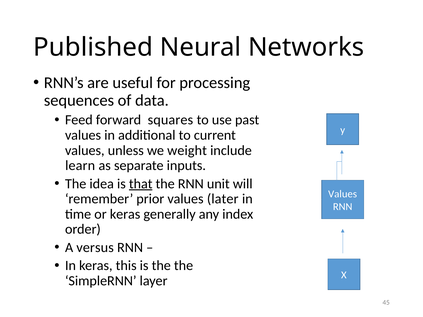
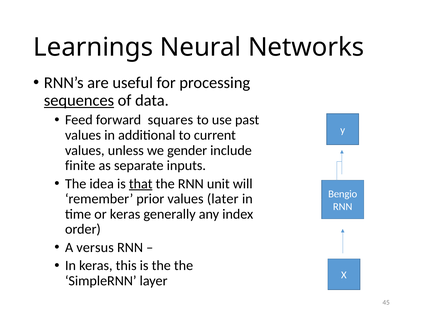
Published: Published -> Learnings
sequences underline: none -> present
weight: weight -> gender
learn: learn -> finite
Values at (343, 194): Values -> Bengio
